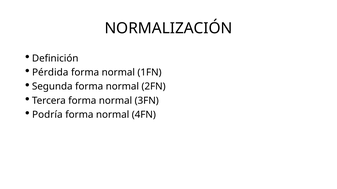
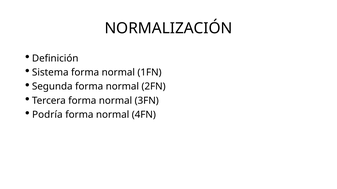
Pérdida: Pérdida -> Sistema
